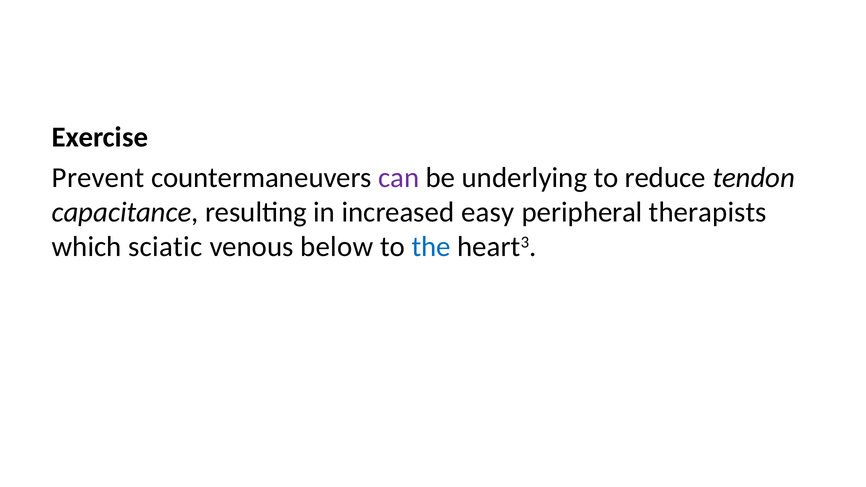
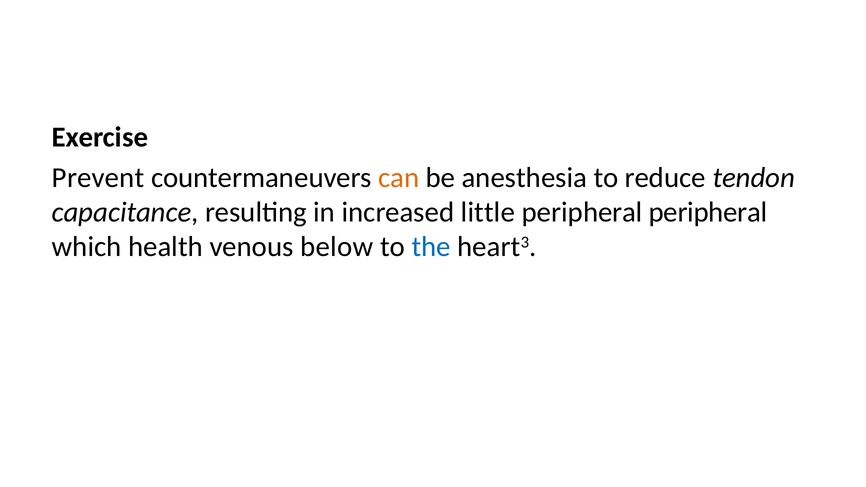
can colour: purple -> orange
underlying: underlying -> anesthesia
easy: easy -> little
peripheral therapists: therapists -> peripheral
sciatic: sciatic -> health
